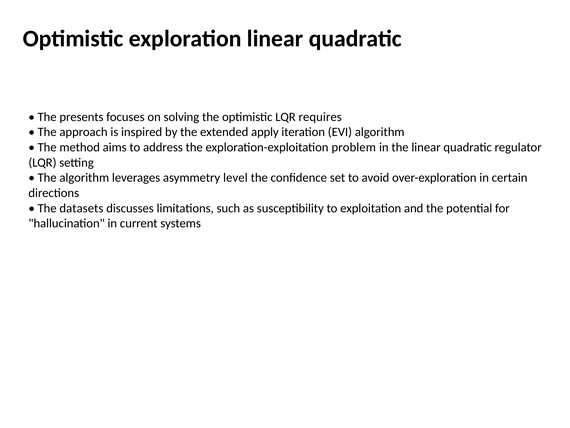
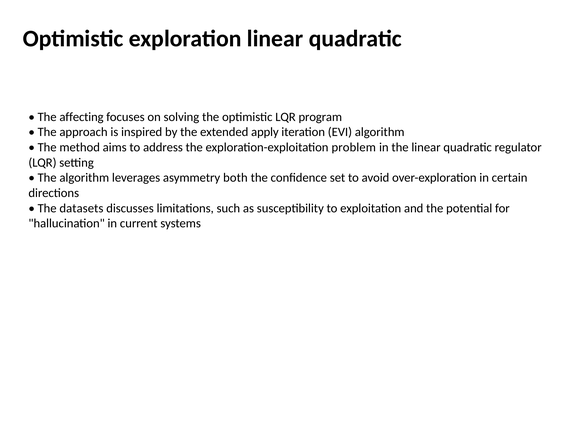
presents: presents -> affecting
requires: requires -> program
level: level -> both
